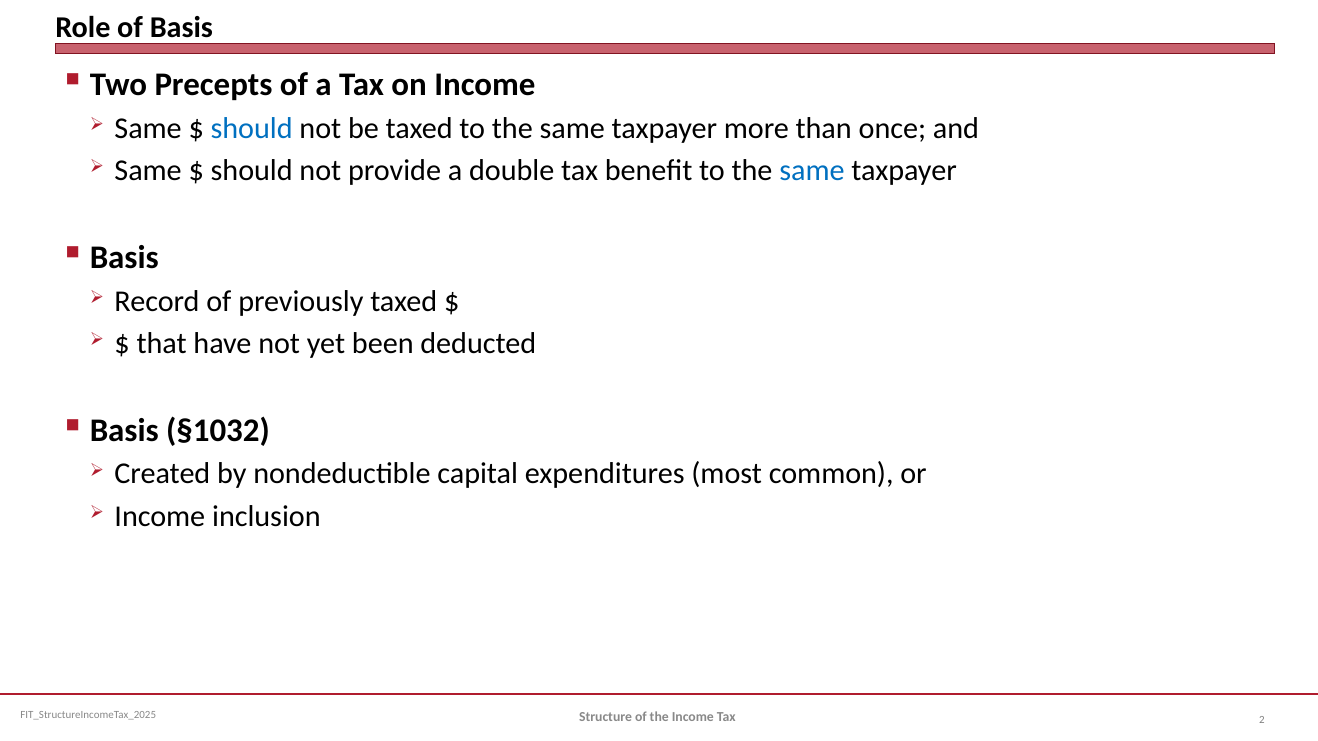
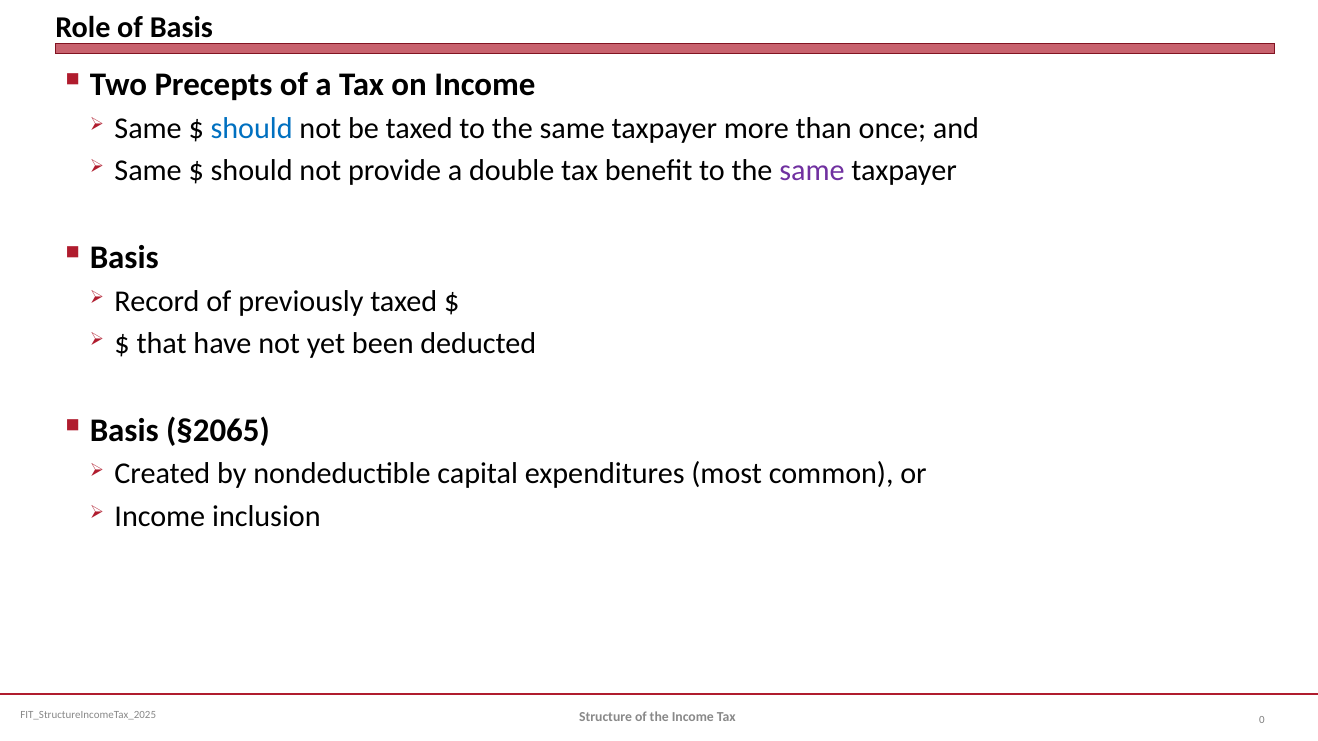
same at (812, 171) colour: blue -> purple
§1032: §1032 -> §2065
2: 2 -> 0
